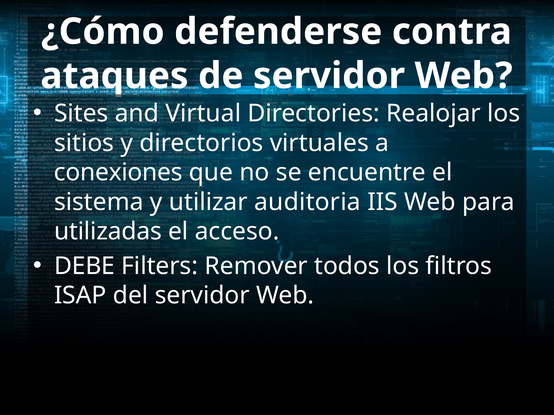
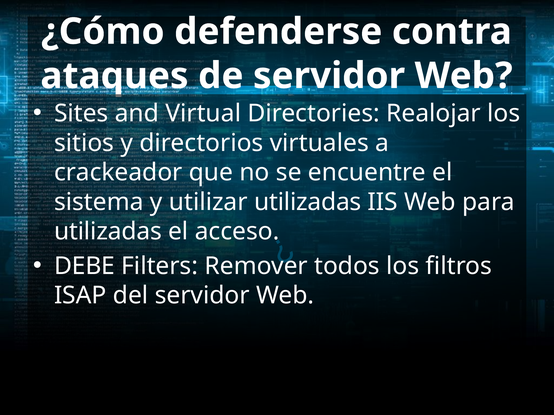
conexiones: conexiones -> crackeador
utilizar auditoria: auditoria -> utilizadas
